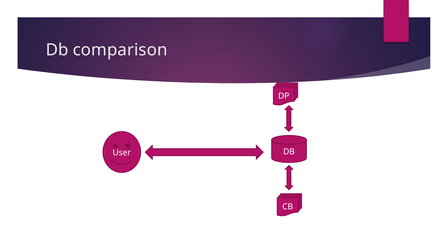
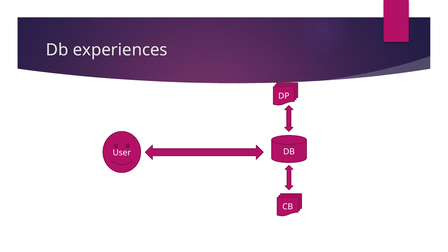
comparison: comparison -> experiences
